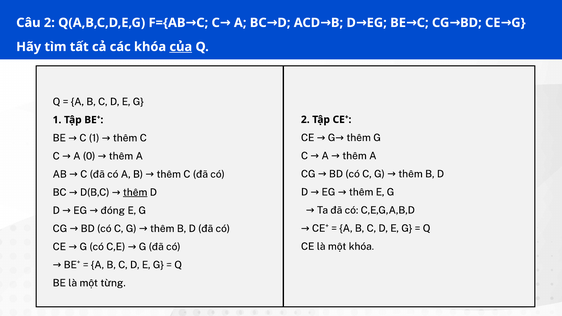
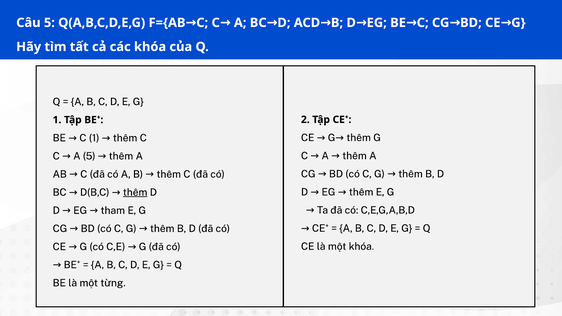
Câu 2: 2 -> 5
của underline: present -> none
A 0: 0 -> 5
đóng: đóng -> tham
